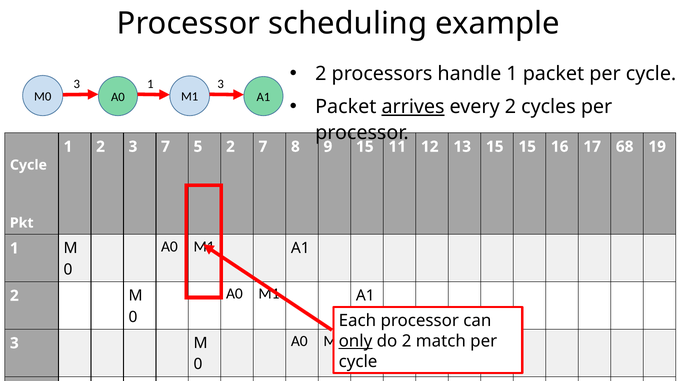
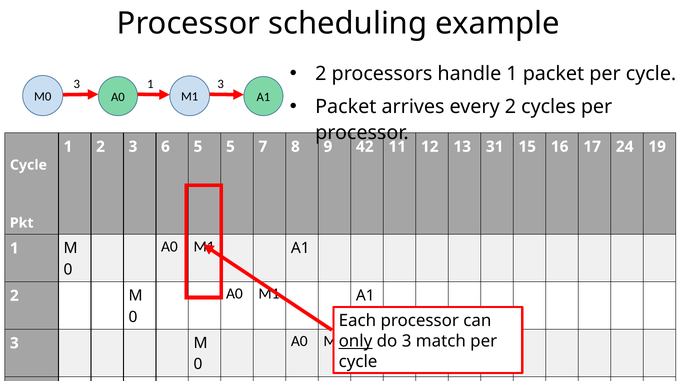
arrives underline: present -> none
3 7: 7 -> 6
5 2: 2 -> 5
9 15: 15 -> 42
13 15: 15 -> 31
68: 68 -> 24
do 2: 2 -> 3
